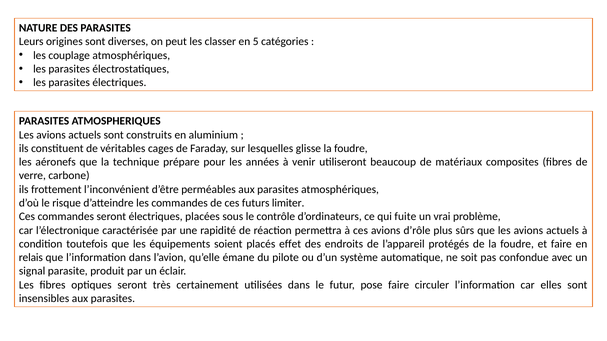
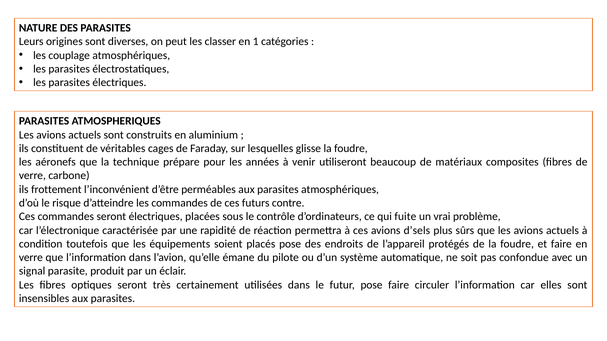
5: 5 -> 1
limiter: limiter -> contre
d’rôle: d’rôle -> d’sels
placés effet: effet -> pose
relais at (31, 258): relais -> verre
